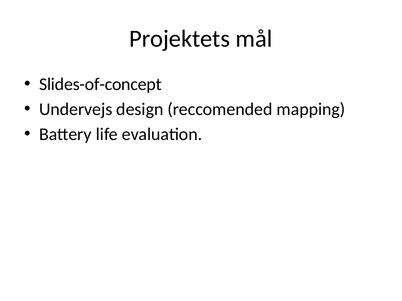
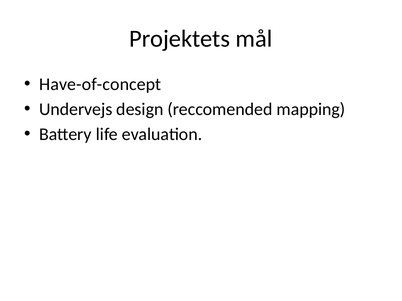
Slides-of-concept: Slides-of-concept -> Have-of-concept
